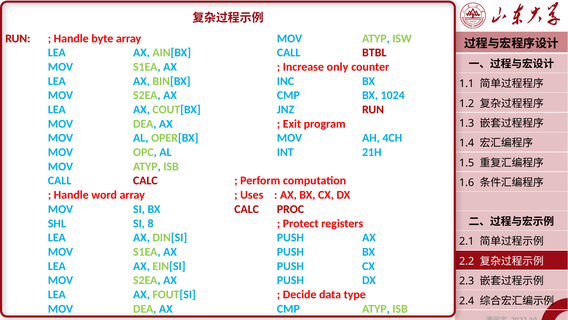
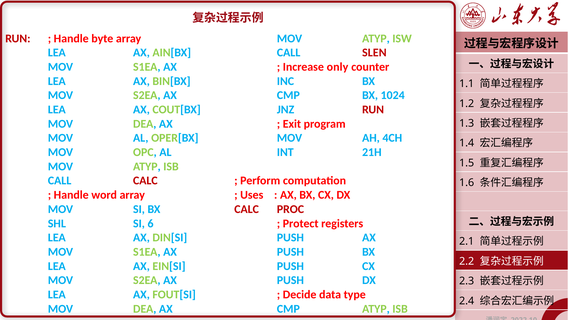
BTBL: BTBL -> SLEN
8: 8 -> 6
